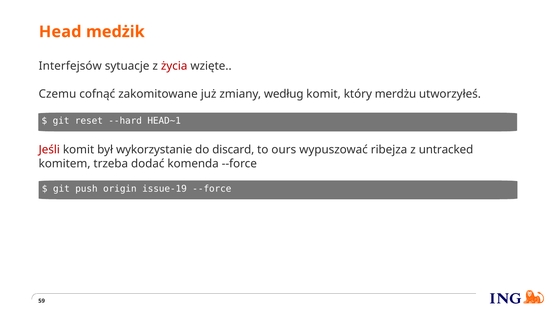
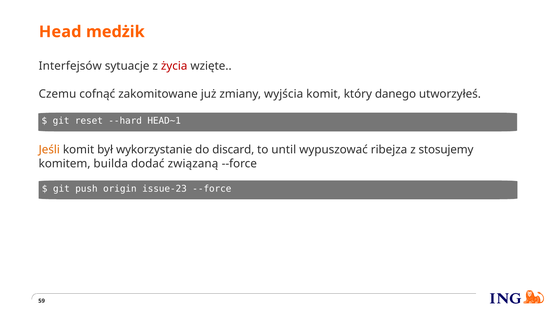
według: według -> wyjścia
merdżu: merdżu -> danego
Jeśli colour: red -> orange
ours: ours -> until
untracked: untracked -> stosujemy
trzeba: trzeba -> builda
komenda: komenda -> związaną
issue-19: issue-19 -> issue-23
